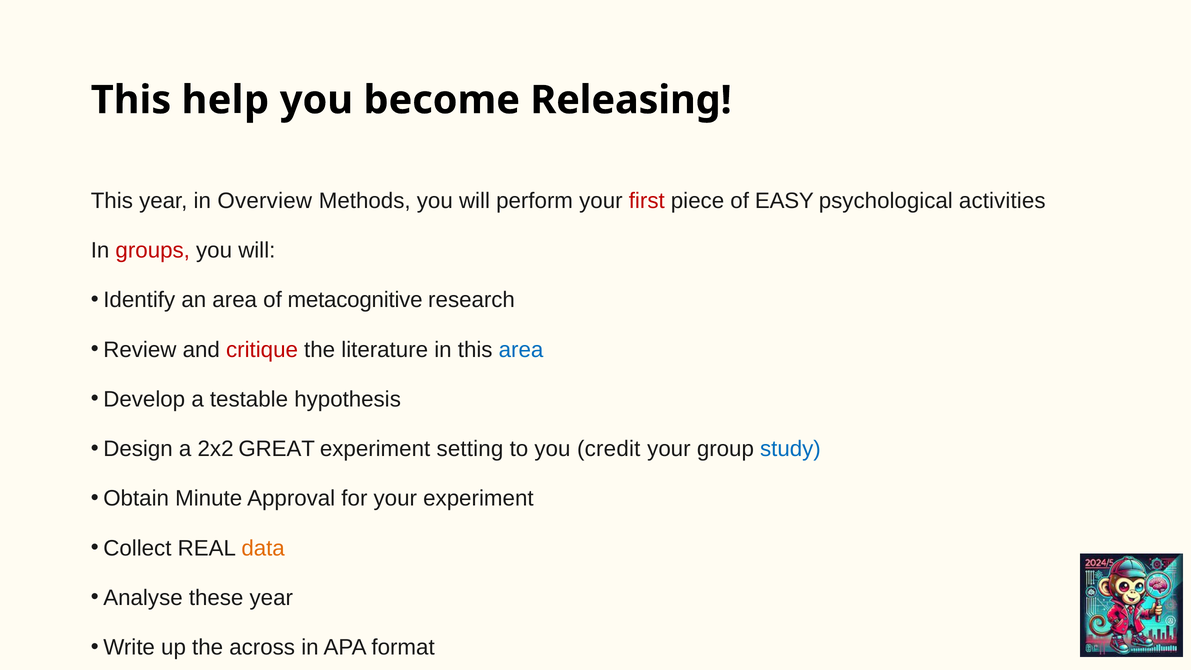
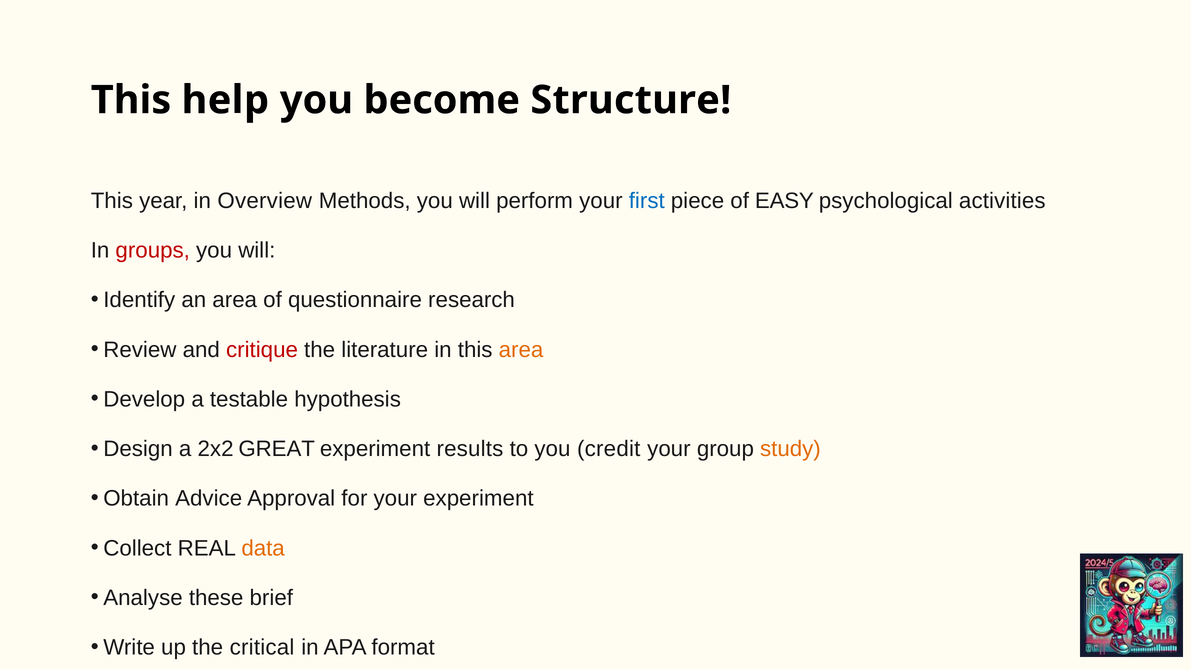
Releasing: Releasing -> Structure
first colour: red -> blue
metacognitive: metacognitive -> questionnaire
area at (521, 350) colour: blue -> orange
setting: setting -> results
study colour: blue -> orange
Minute: Minute -> Advice
these year: year -> brief
across: across -> critical
